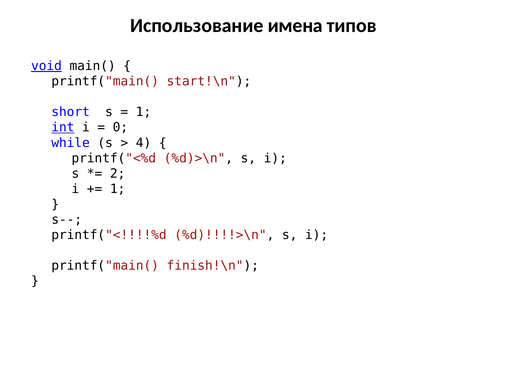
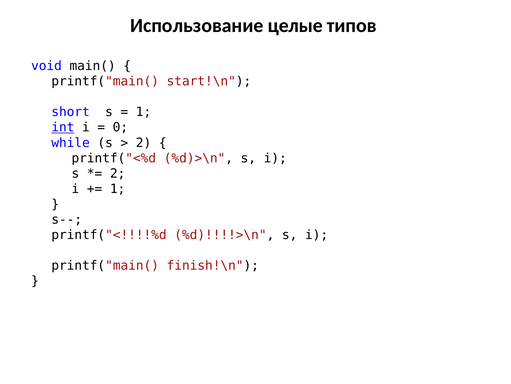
имена: имена -> целые
void underline: present -> none
4 at (144, 143): 4 -> 2
